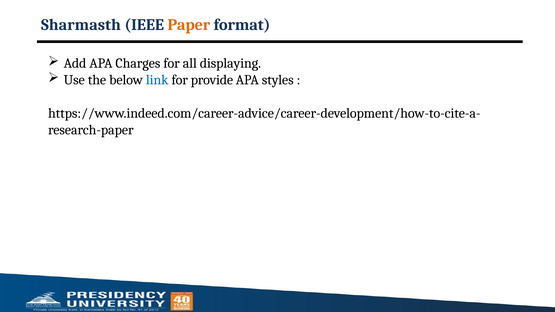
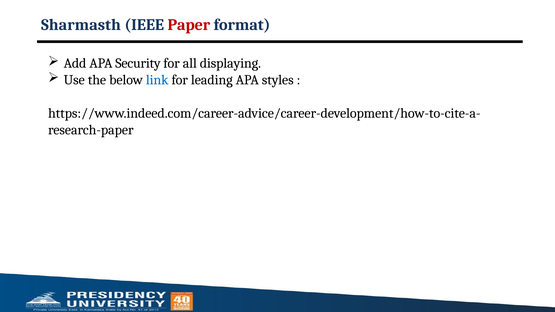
Paper colour: orange -> red
Charges: Charges -> Security
provide: provide -> leading
